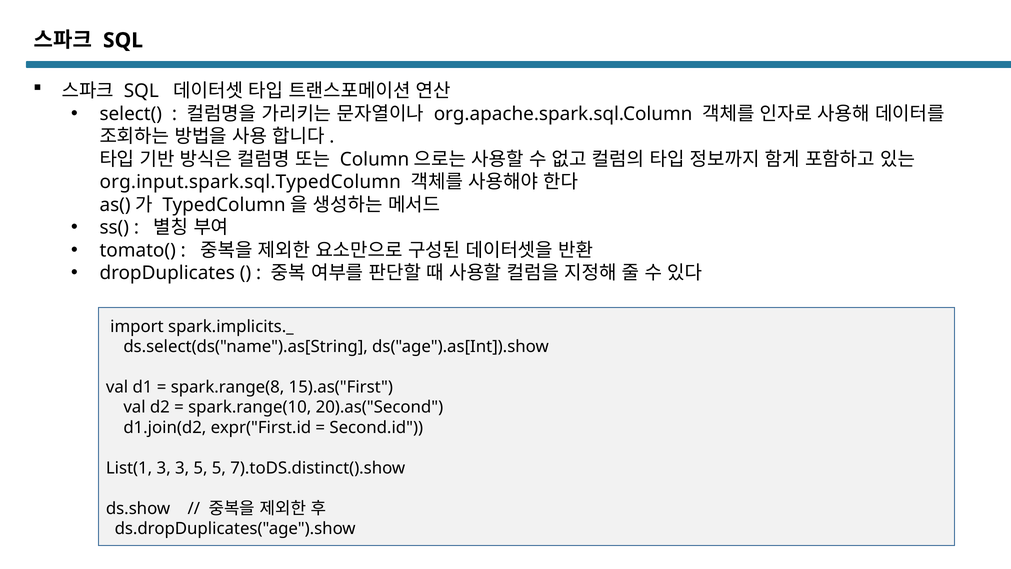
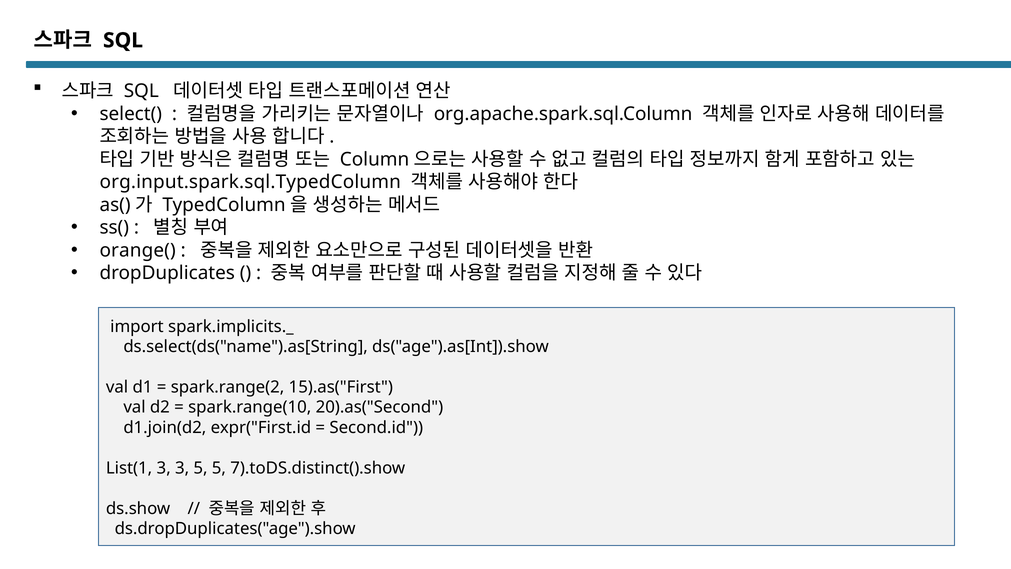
tomato(: tomato( -> orange(
spark.range(8: spark.range(8 -> spark.range(2
